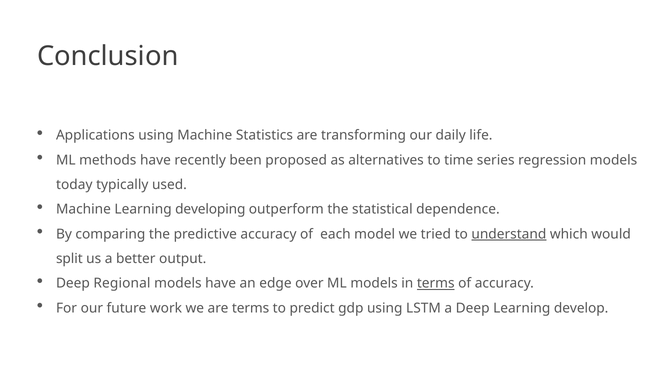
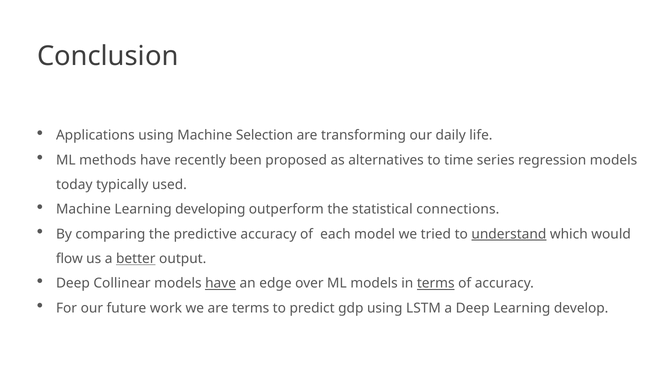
Statistics: Statistics -> Selection
dependence: dependence -> connections
split: split -> flow
better underline: none -> present
Regional: Regional -> Collinear
have at (221, 283) underline: none -> present
